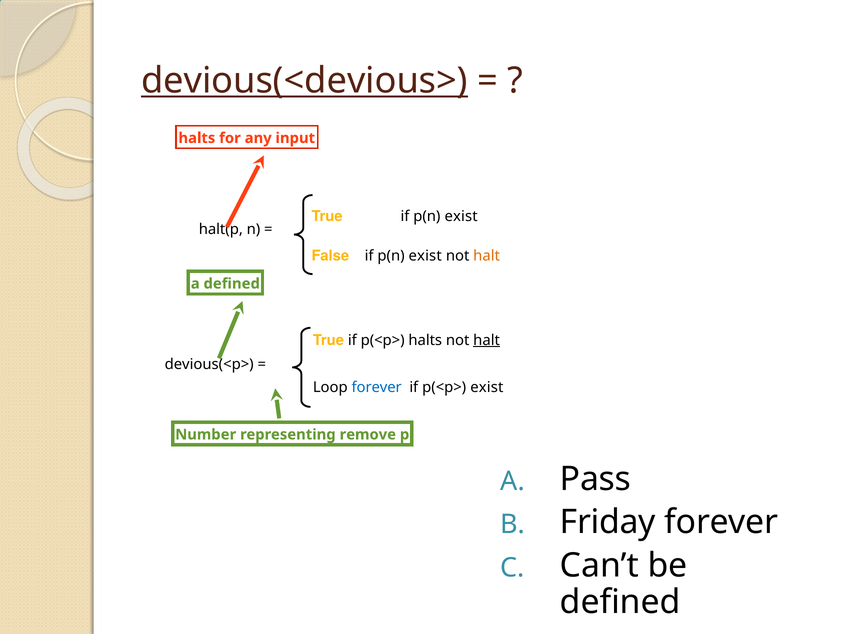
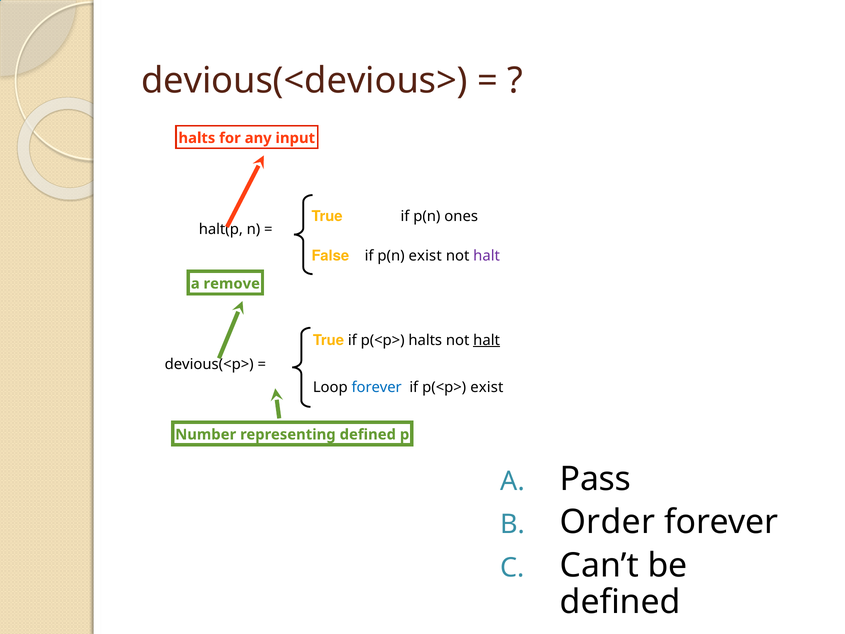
devious(<devious> underline: present -> none
True if p(n exist: exist -> ones
halt at (487, 256) colour: orange -> purple
a defined: defined -> remove
representing remove: remove -> defined
Friday: Friday -> Order
